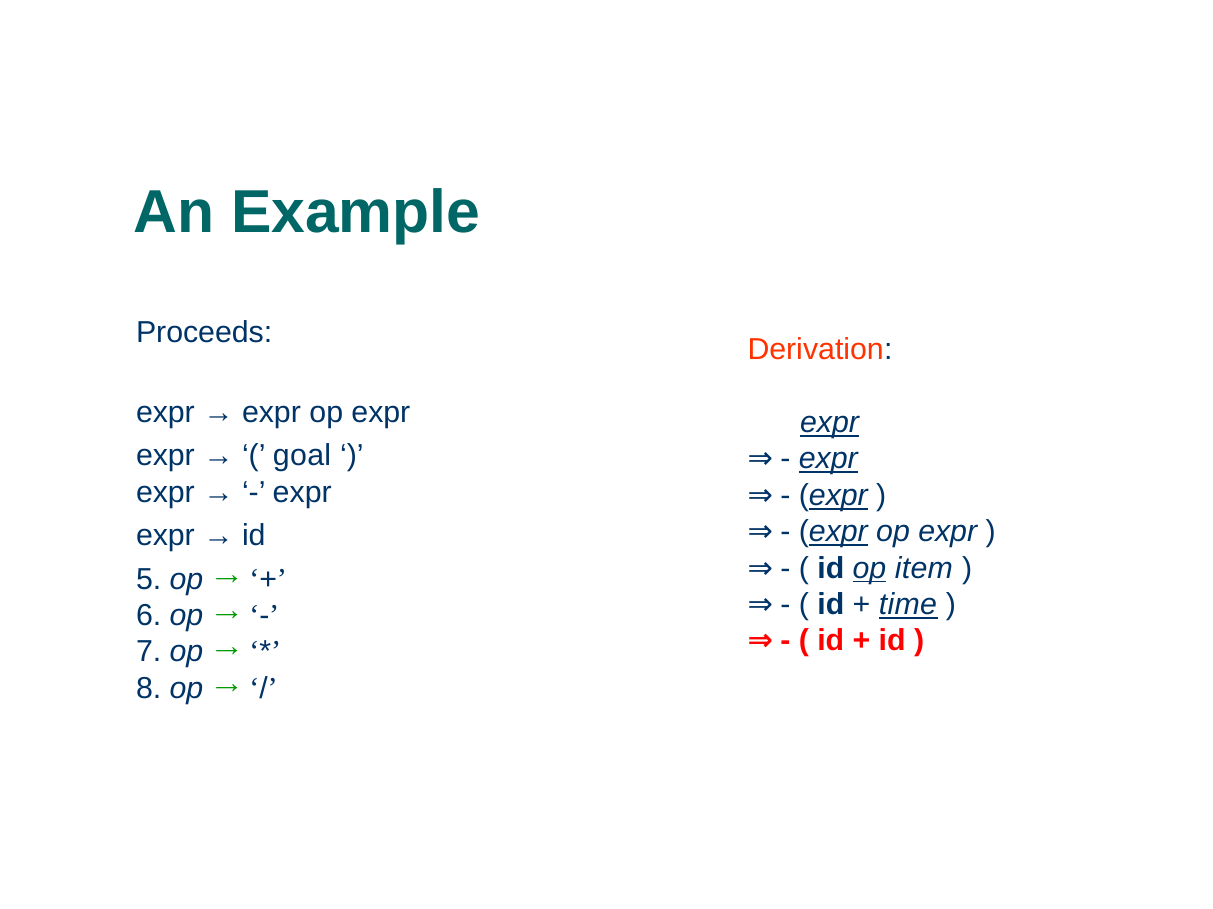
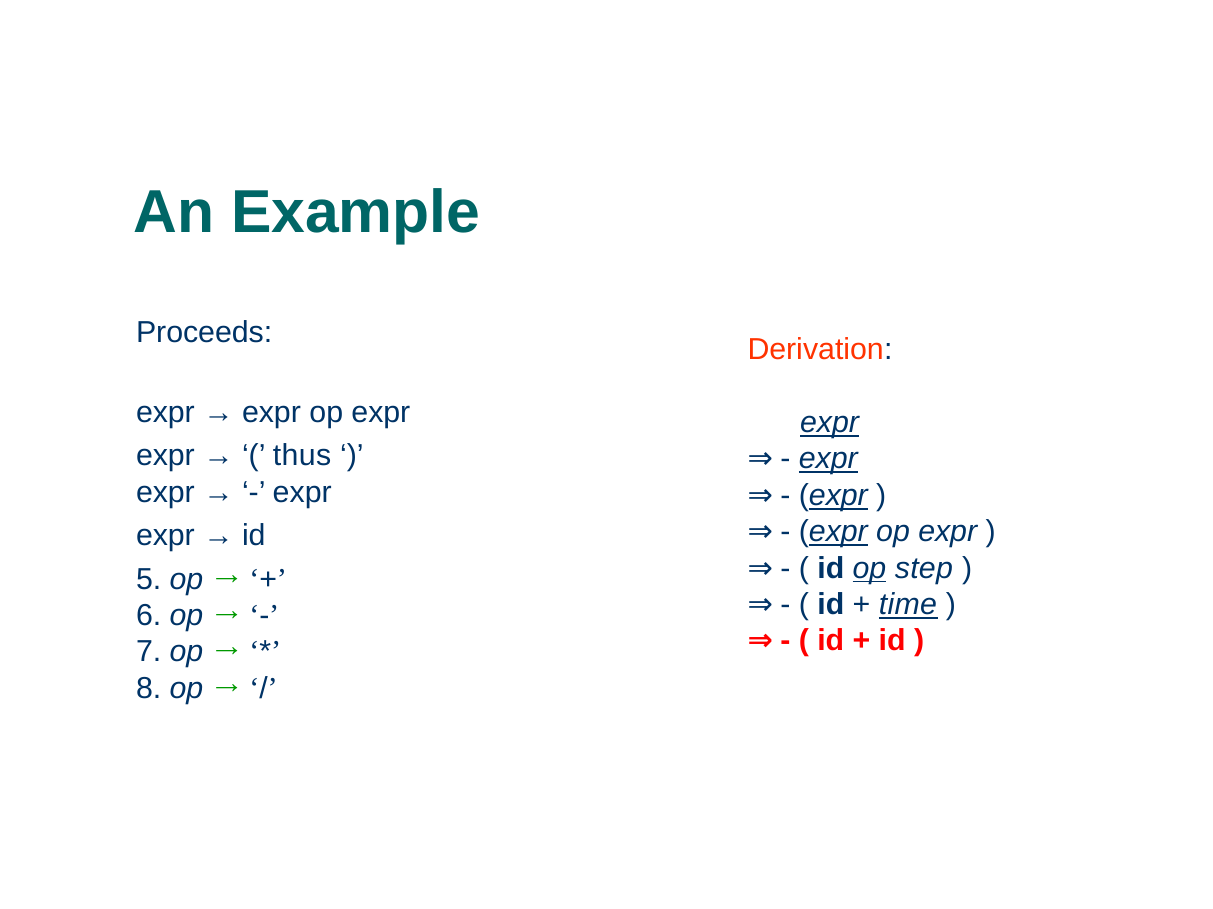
goal: goal -> thus
item: item -> step
